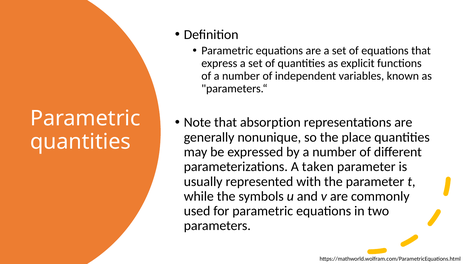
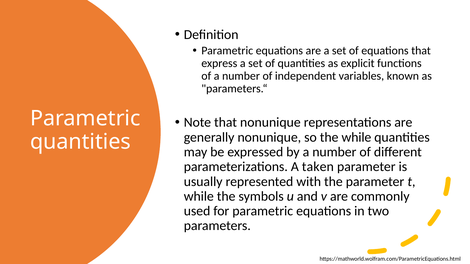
that absorption: absorption -> nonunique
the place: place -> while
